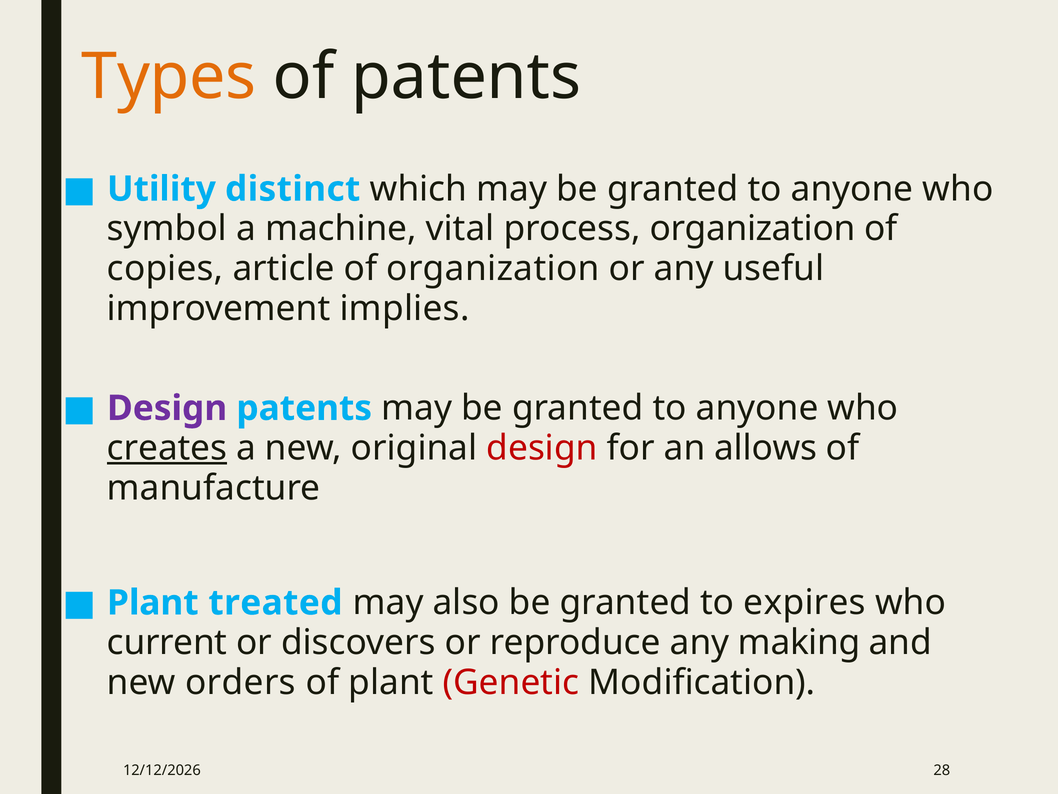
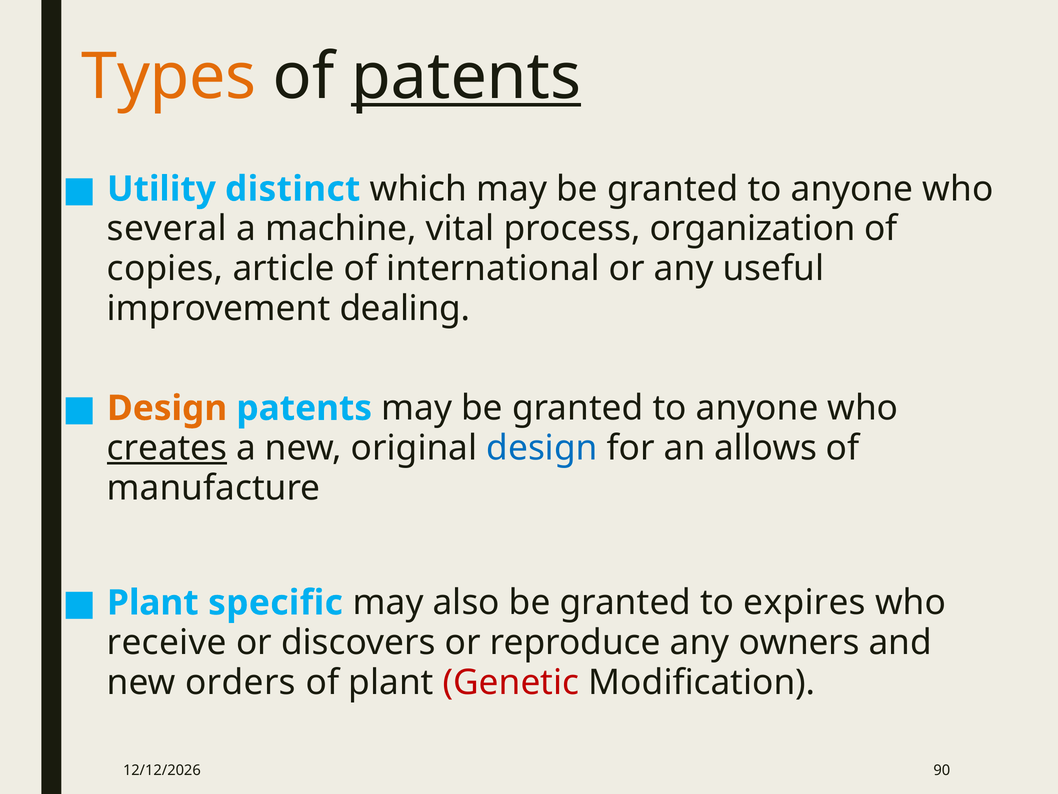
patents at (466, 77) underline: none -> present
symbol: symbol -> several
of organization: organization -> international
implies: implies -> dealing
Design at (167, 408) colour: purple -> orange
design at (542, 448) colour: red -> blue
treated: treated -> specific
current: current -> receive
making: making -> owners
28: 28 -> 90
